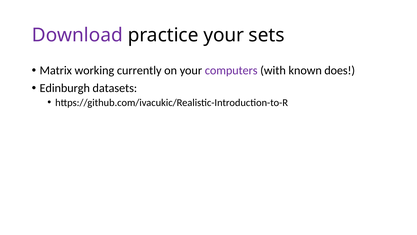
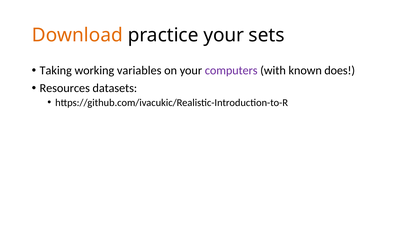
Download colour: purple -> orange
Matrix: Matrix -> Taking
currently: currently -> variables
Edinburgh: Edinburgh -> Resources
